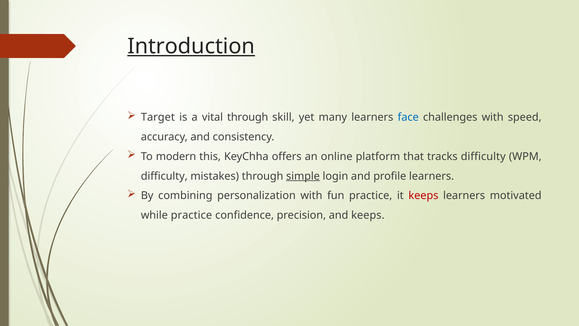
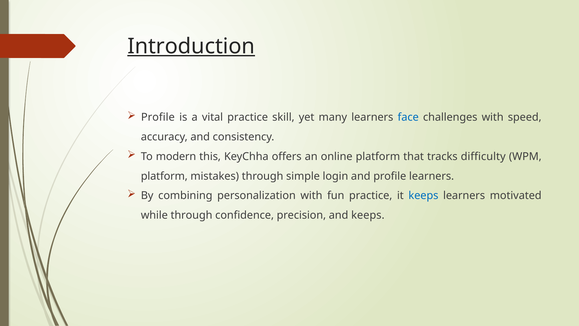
Target at (158, 117): Target -> Profile
vital through: through -> practice
difficulty at (164, 176): difficulty -> platform
simple underline: present -> none
keeps at (423, 195) colour: red -> blue
while practice: practice -> through
